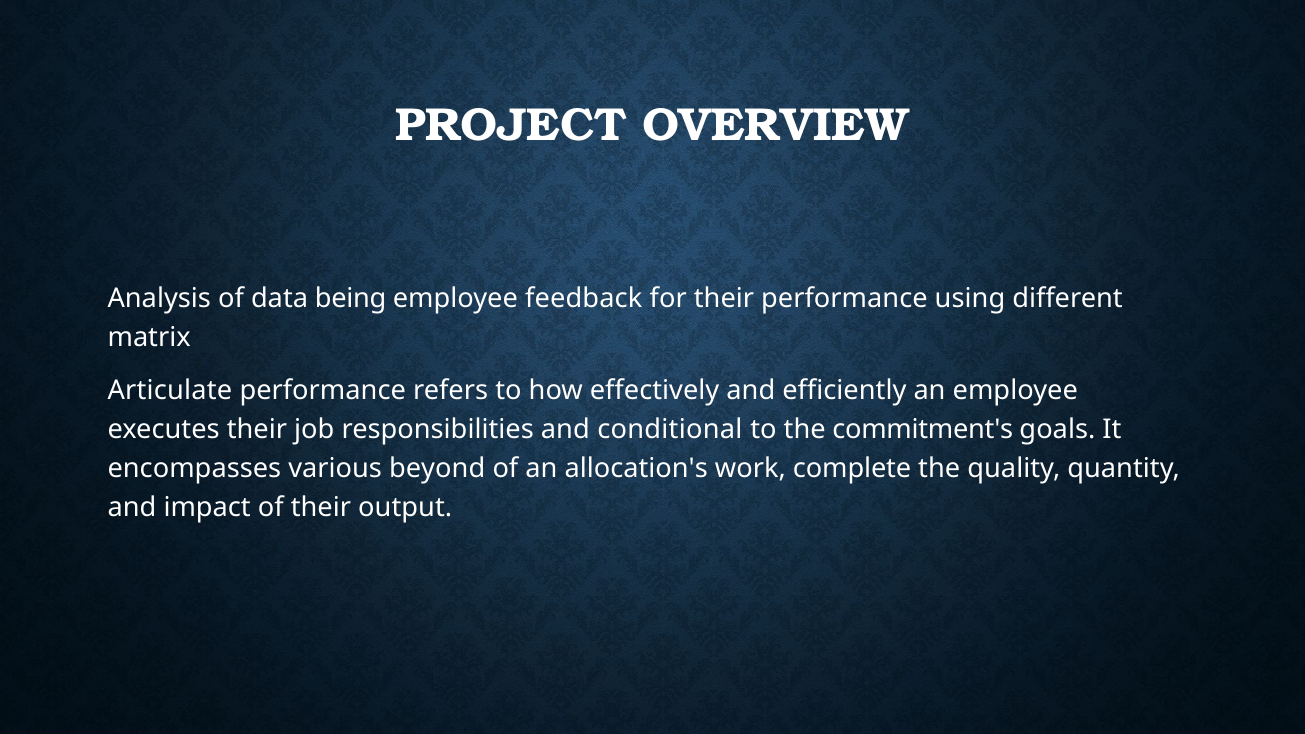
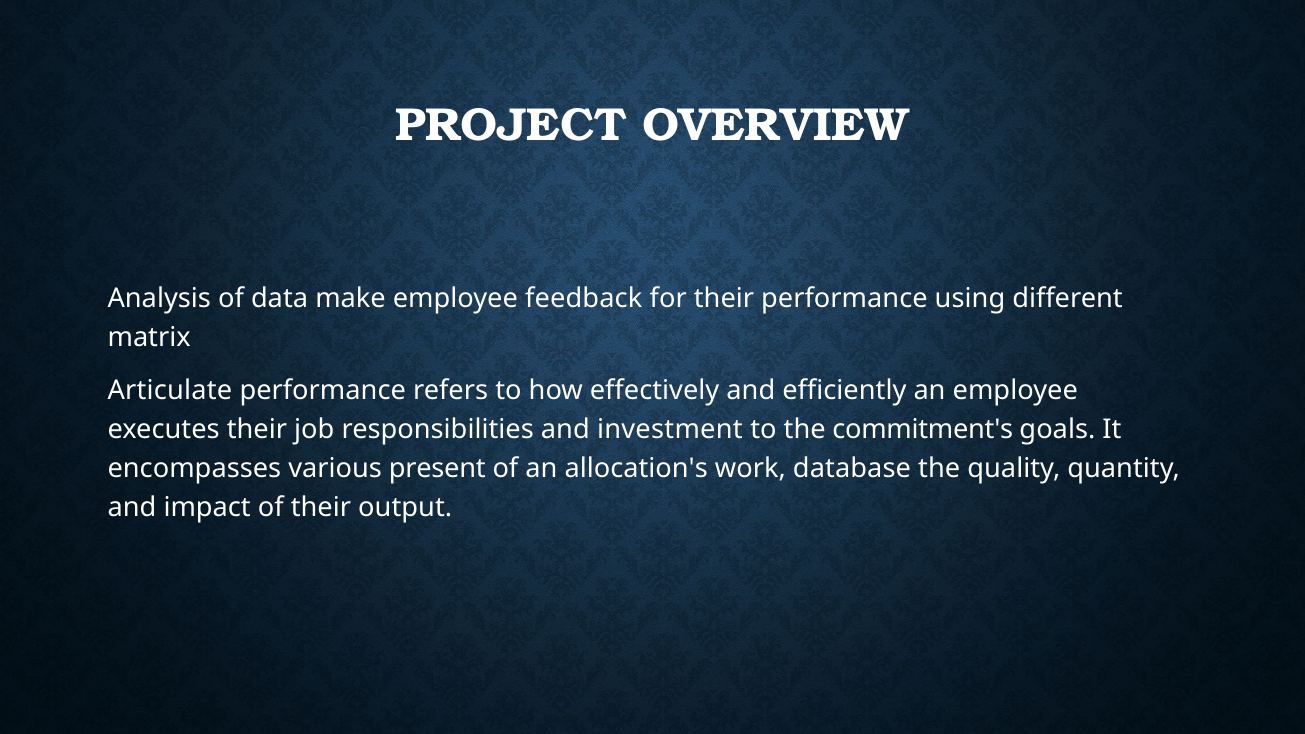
being: being -> make
conditional: conditional -> investment
beyond: beyond -> present
complete: complete -> database
